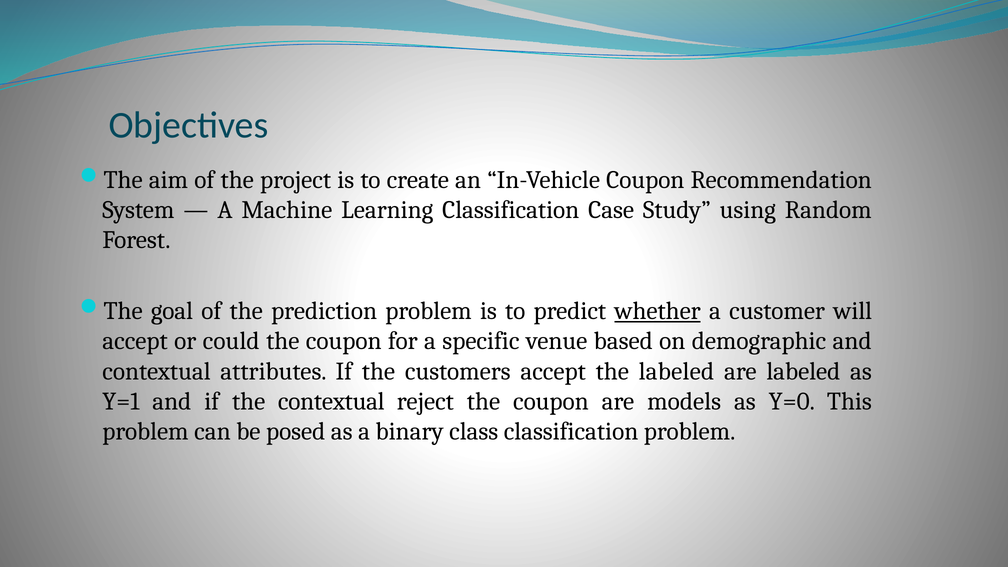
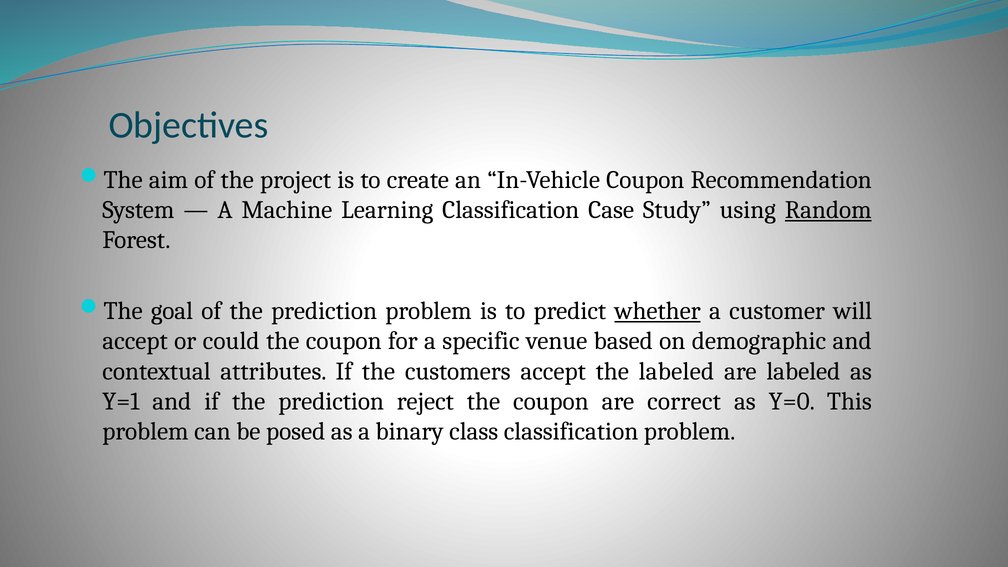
Random underline: none -> present
if the contextual: contextual -> prediction
models: models -> correct
